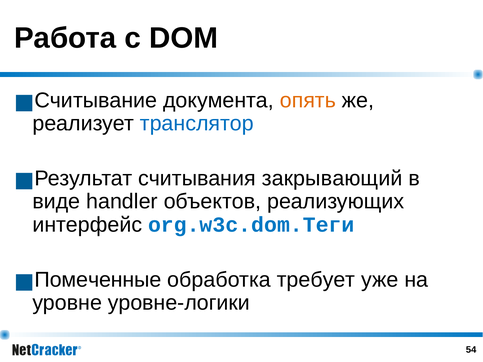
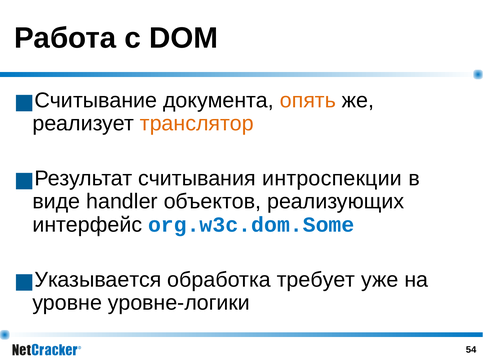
транслятор colour: blue -> orange
закрывающий: закрывающий -> интроспекции
org.w3c.dom.Теги: org.w3c.dom.Теги -> org.w3c.dom.Some
Помеченные: Помеченные -> Указывается
